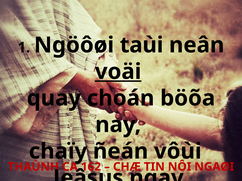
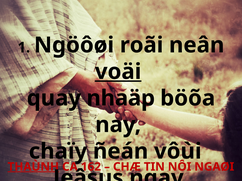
taùi: taùi -> roãi
choán: choán -> nhaäp
THAÙNH underline: none -> present
